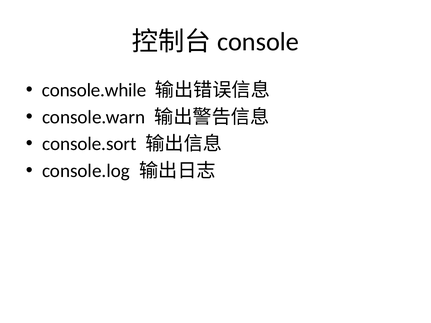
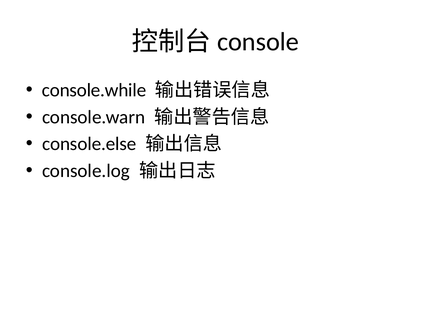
console.sort: console.sort -> console.else
